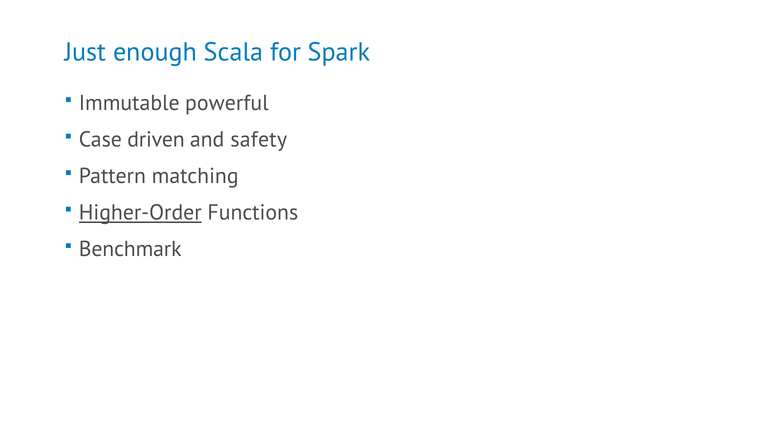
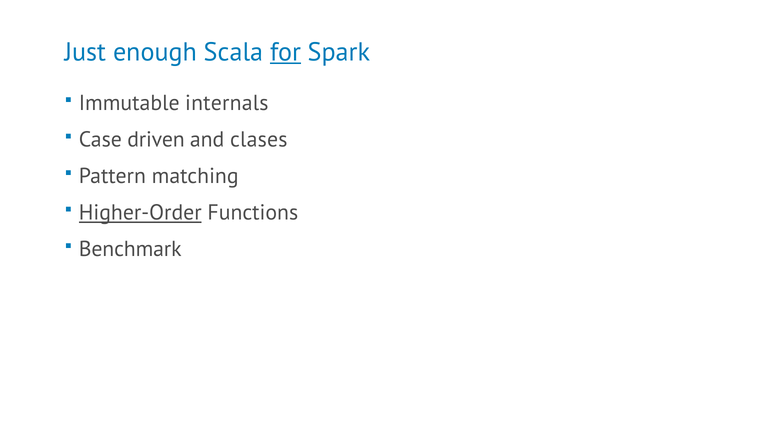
for underline: none -> present
powerful: powerful -> internals
safety: safety -> clases
